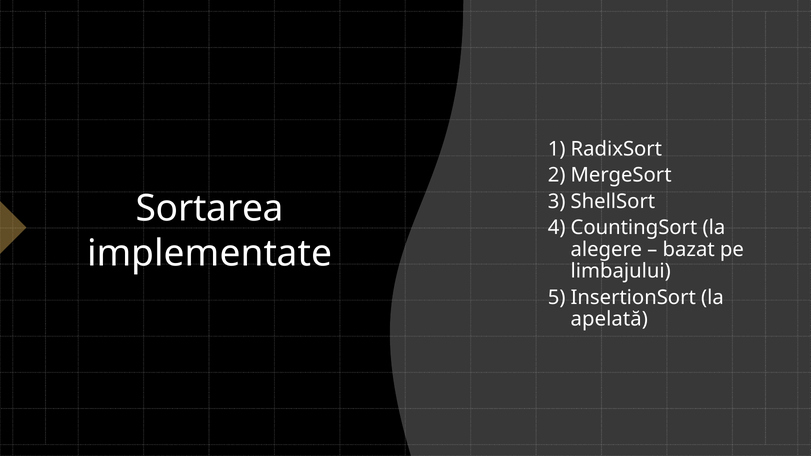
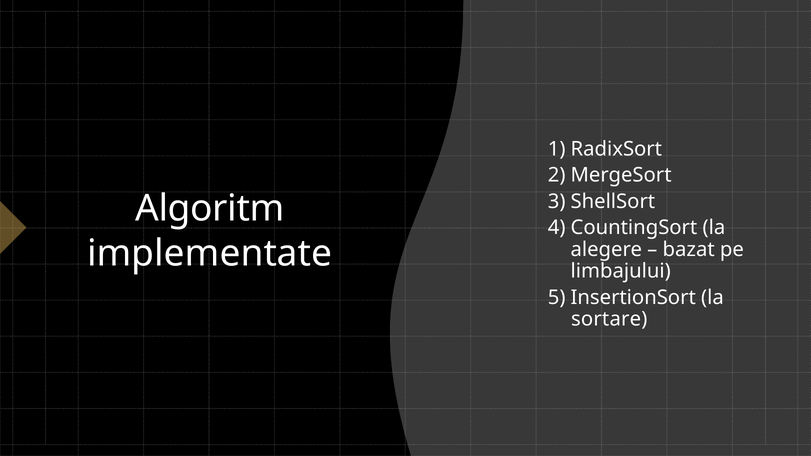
Sortarea: Sortarea -> Algoritm
apelată: apelată -> sortare
